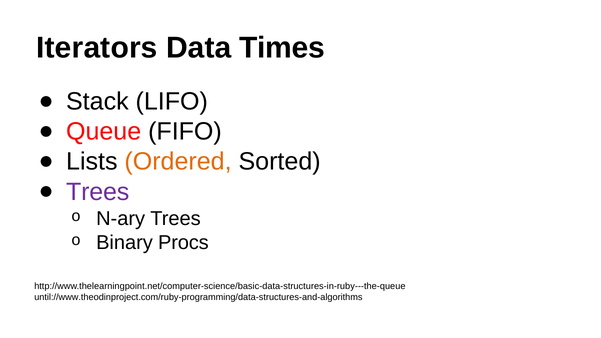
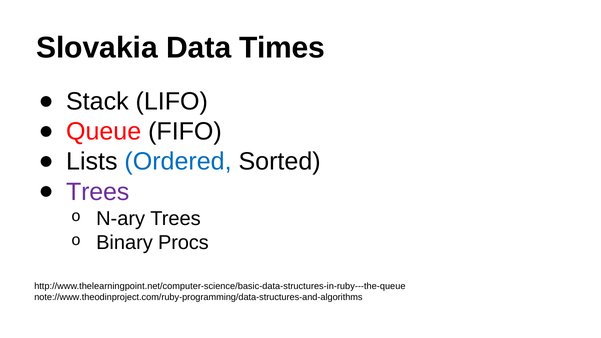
Iterators: Iterators -> Slovakia
Ordered colour: orange -> blue
until://www.theodinproject.com/ruby-programming/data-structures-and-algorithms: until://www.theodinproject.com/ruby-programming/data-structures-and-algorithms -> note://www.theodinproject.com/ruby-programming/data-structures-and-algorithms
